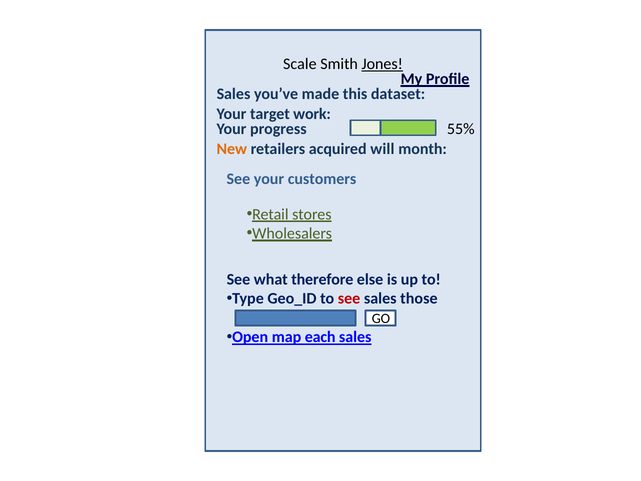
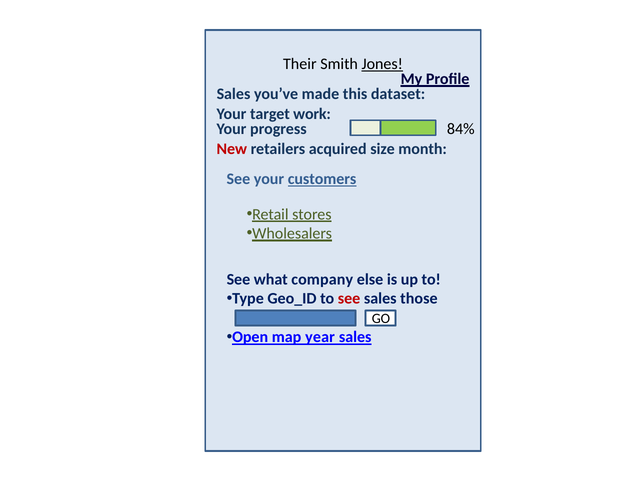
Scale: Scale -> Their
55%: 55% -> 84%
New colour: orange -> red
will: will -> size
customers underline: none -> present
therefore: therefore -> company
each: each -> year
